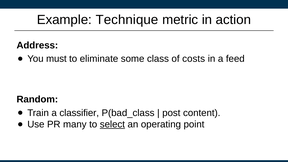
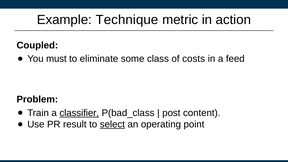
Address: Address -> Coupled
Random: Random -> Problem
classifier underline: none -> present
many: many -> result
